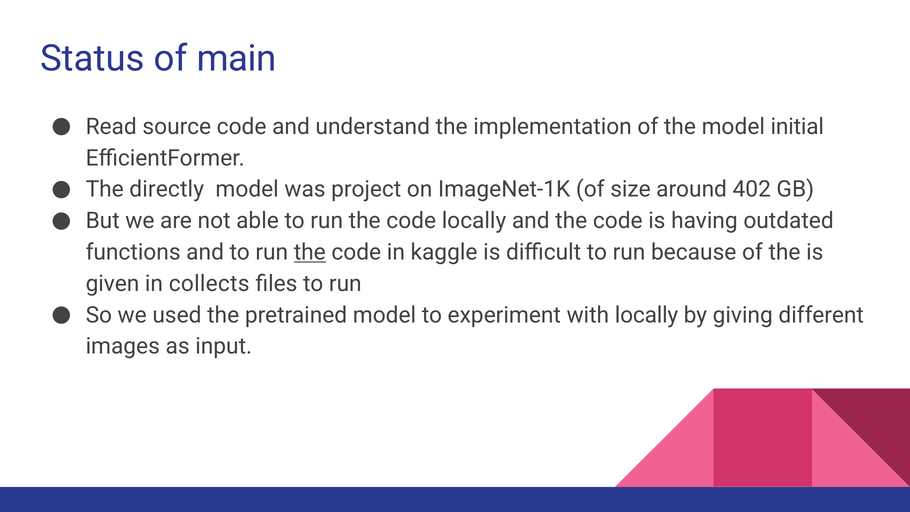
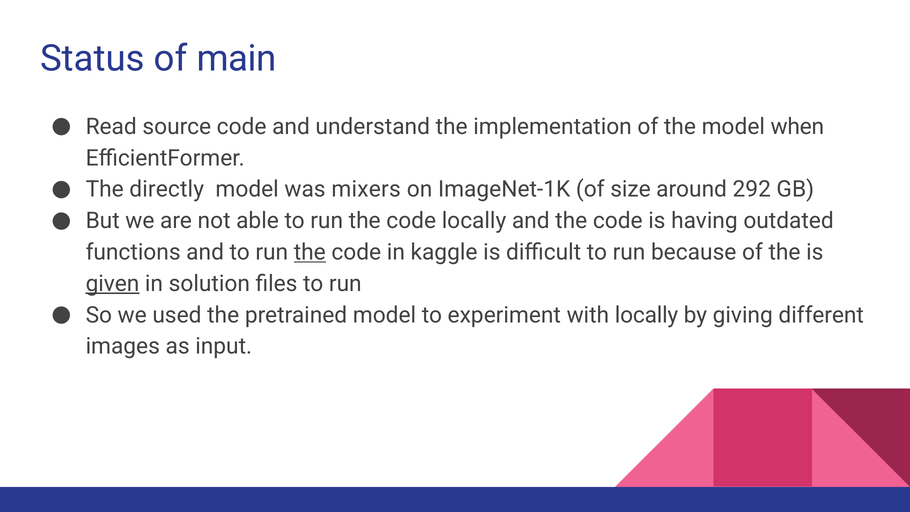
initial: initial -> when
project: project -> mixers
402: 402 -> 292
given underline: none -> present
collects: collects -> solution
